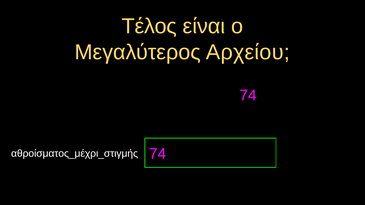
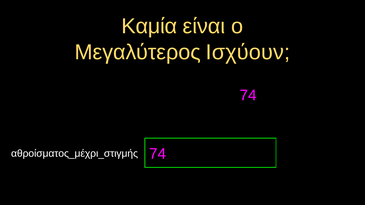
Τέλος: Τέλος -> Καμία
Αρχείου: Αρχείου -> Ισχύουν
